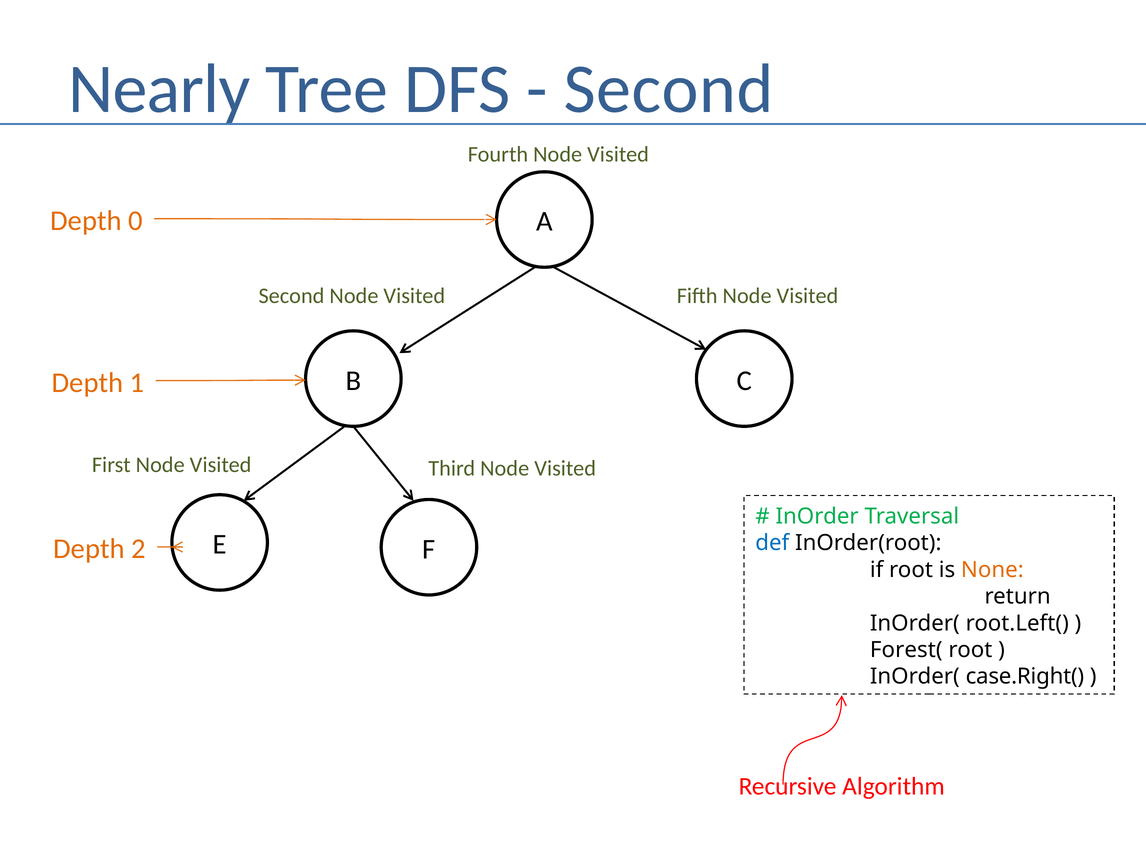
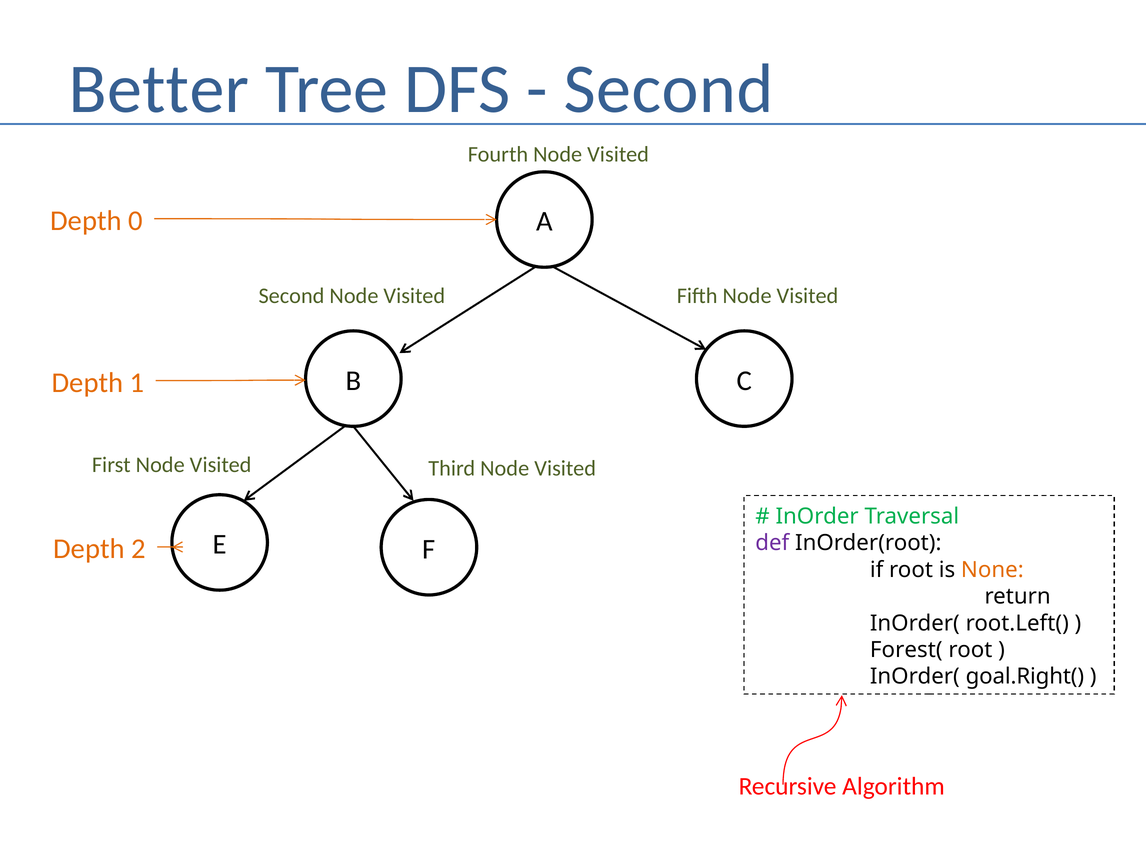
Nearly: Nearly -> Better
def colour: blue -> purple
case.Right(: case.Right( -> goal.Right(
